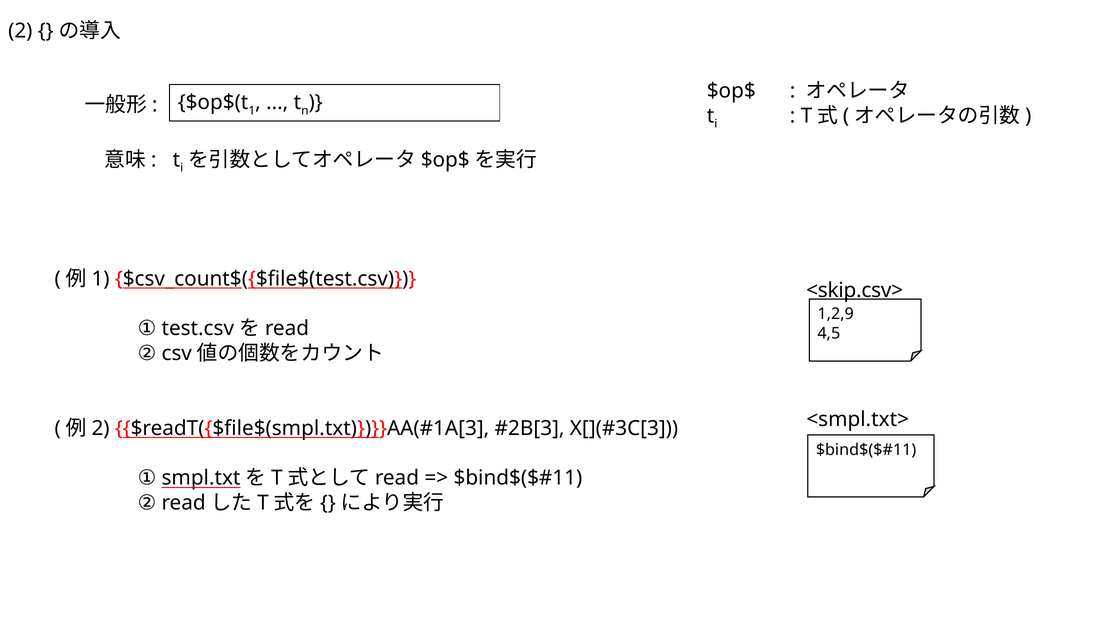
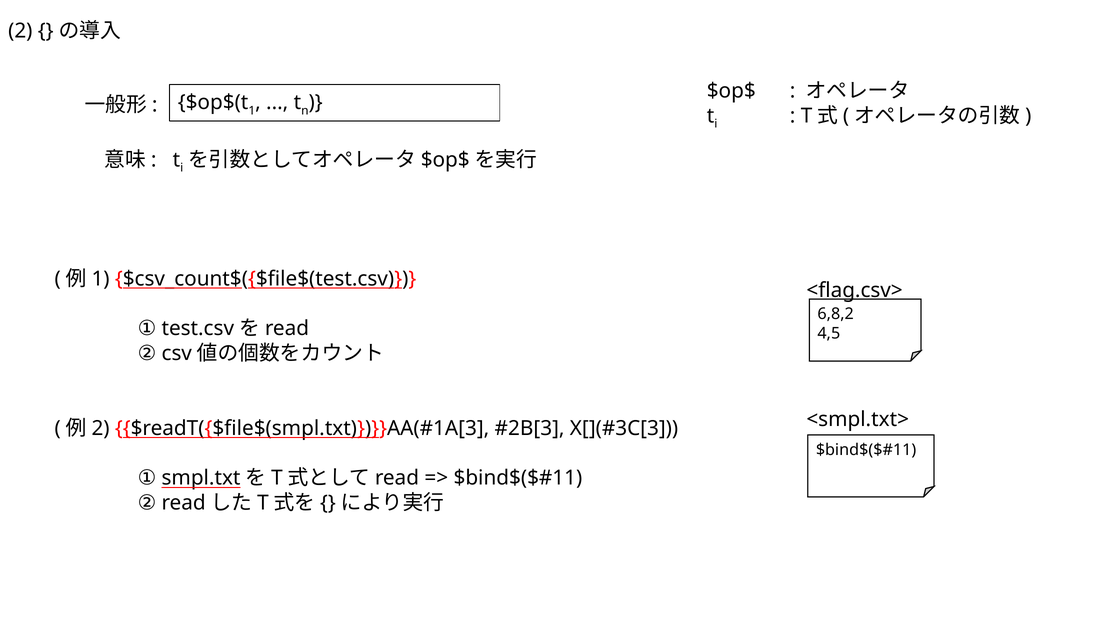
<skip.csv>: <skip.csv> -> <flag.csv>
1,2,9: 1,2,9 -> 6,8,2
